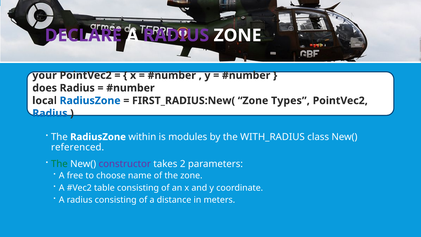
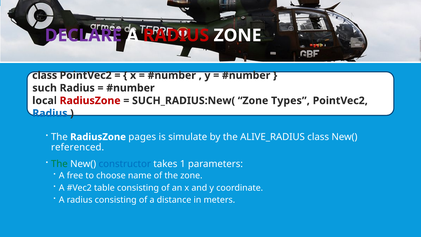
RADIUS at (176, 35) colour: purple -> red
your at (45, 75): your -> class
does: does -> such
RadiusZone at (90, 101) colour: blue -> red
FIRST_RADIUS:New(: FIRST_RADIUS:New( -> SUCH_RADIUS:New(
within: within -> pages
modules: modules -> simulate
WITH_RADIUS: WITH_RADIUS -> ALIVE_RADIUS
constructor colour: purple -> blue
2: 2 -> 1
